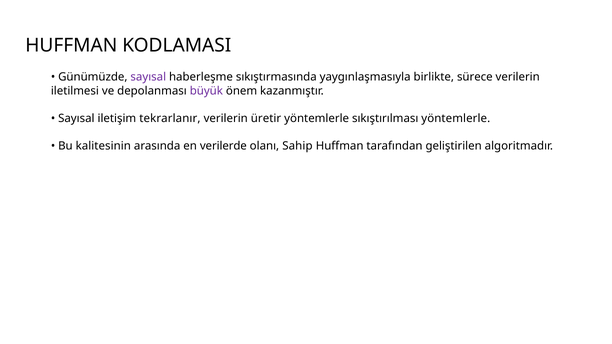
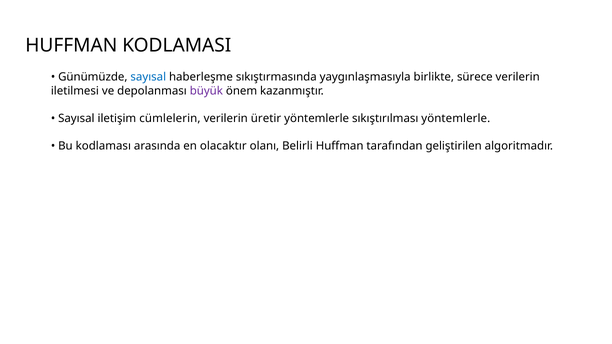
sayısal at (148, 77) colour: purple -> blue
tekrarlanır: tekrarlanır -> cümlelerin
kalitesinin: kalitesinin -> kodlaması
verilerde: verilerde -> olacaktır
Sahip: Sahip -> Belirli
